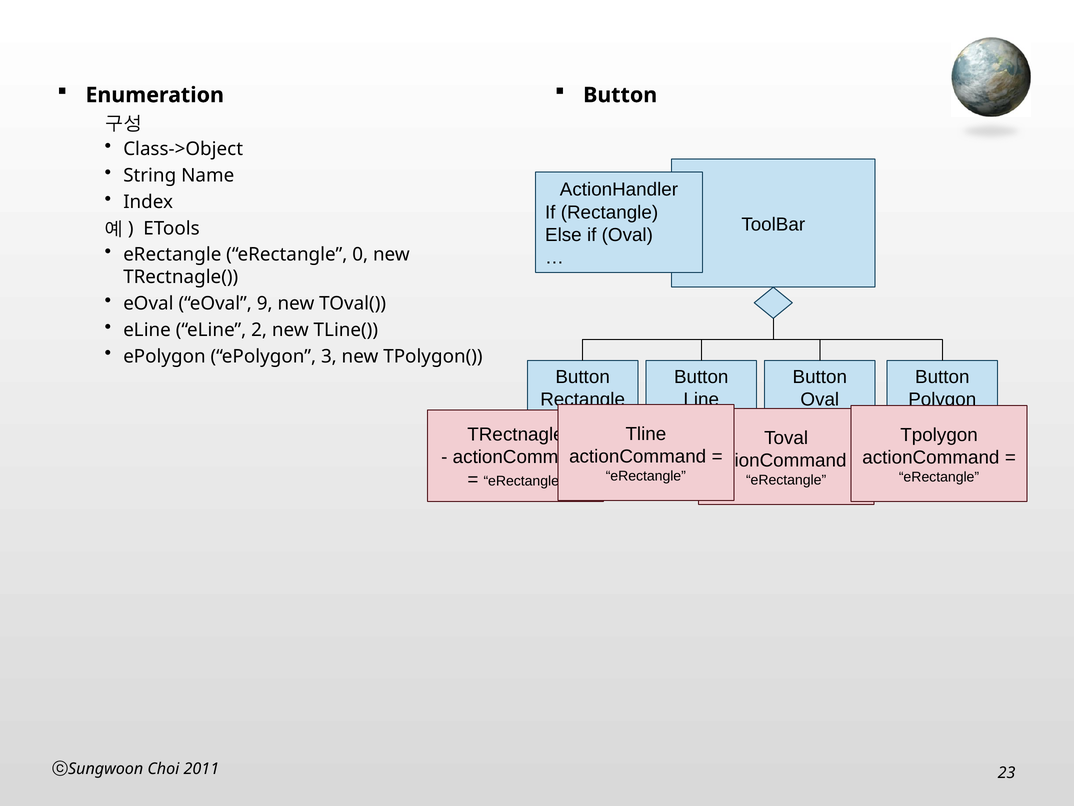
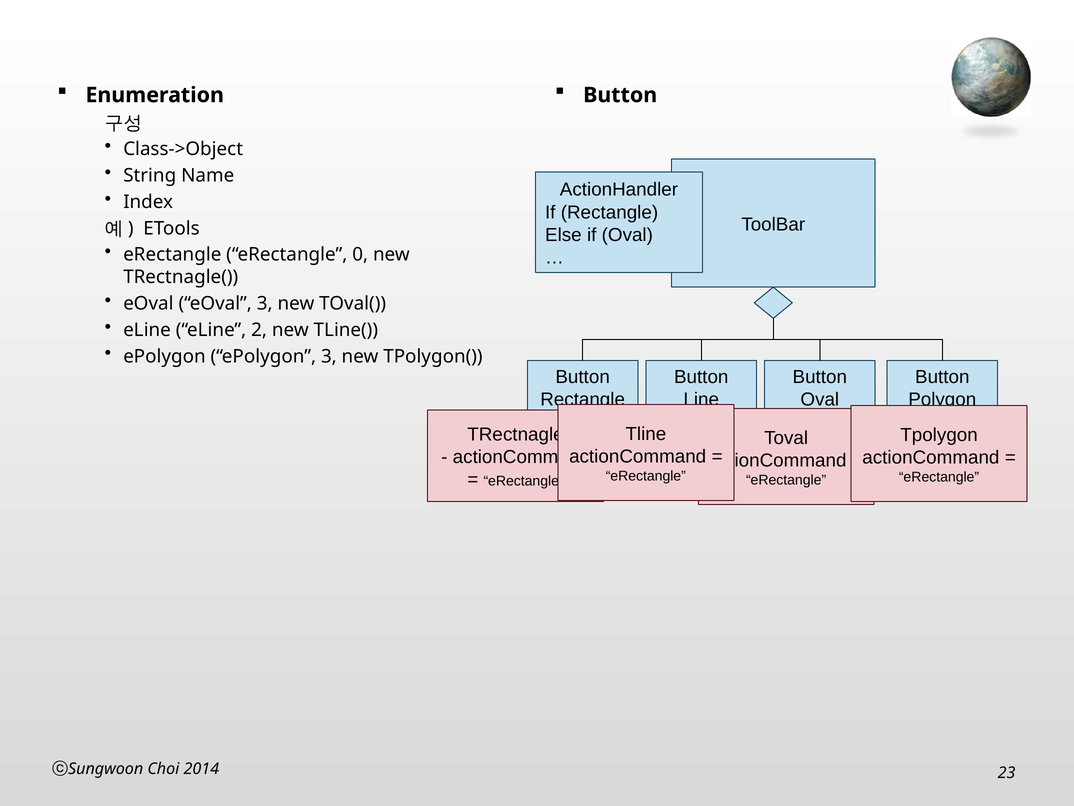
eOval 9: 9 -> 3
2011: 2011 -> 2014
